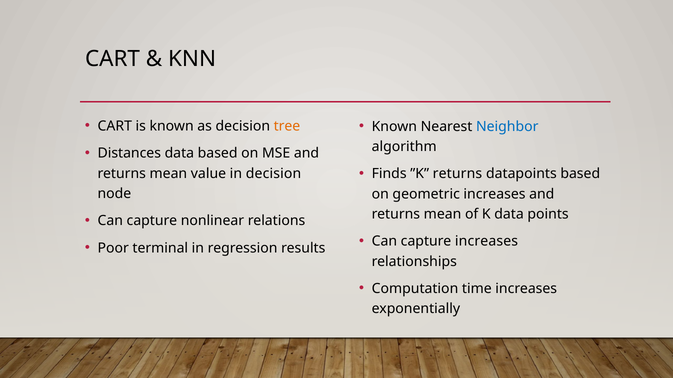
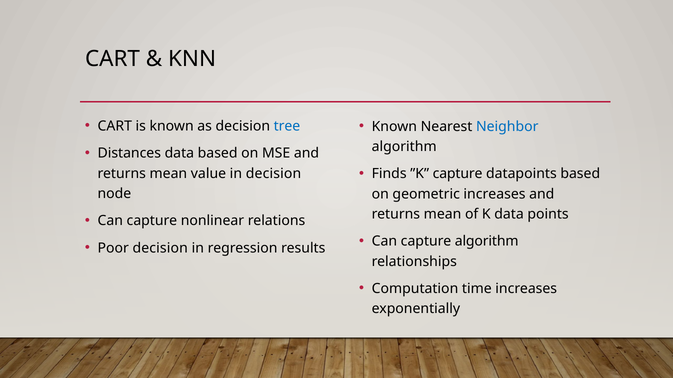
tree colour: orange -> blue
”K returns: returns -> capture
capture increases: increases -> algorithm
Poor terminal: terminal -> decision
